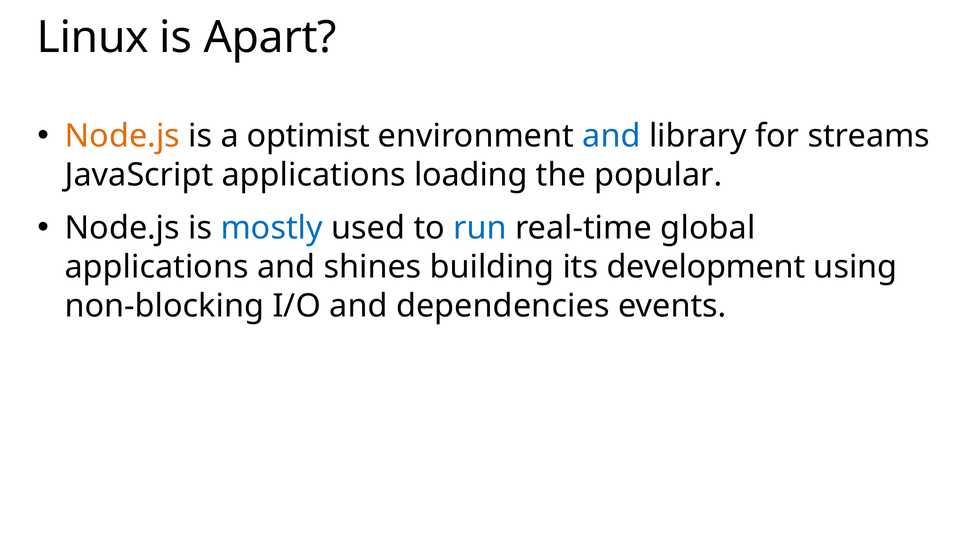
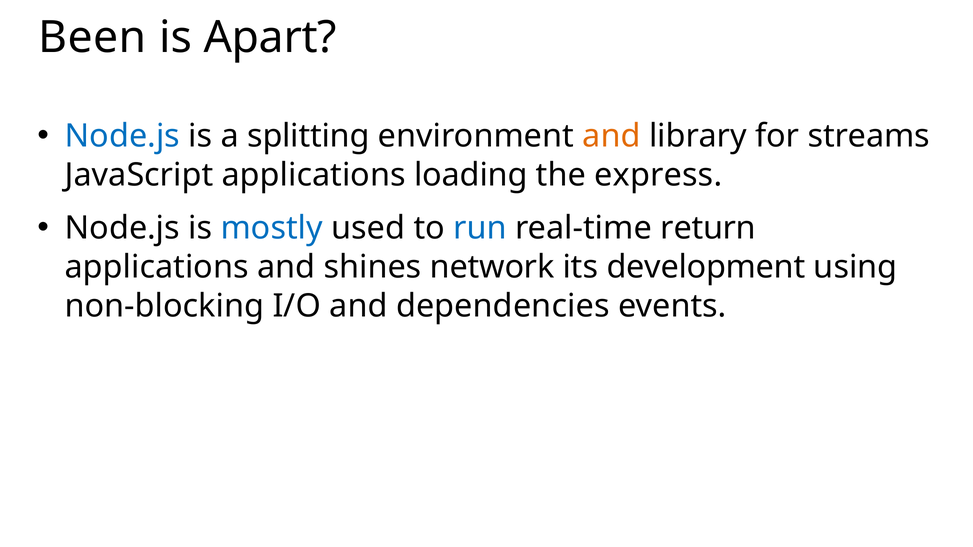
Linux: Linux -> Been
Node.js at (122, 136) colour: orange -> blue
optimist: optimist -> splitting
and at (612, 136) colour: blue -> orange
popular: popular -> express
global: global -> return
building: building -> network
